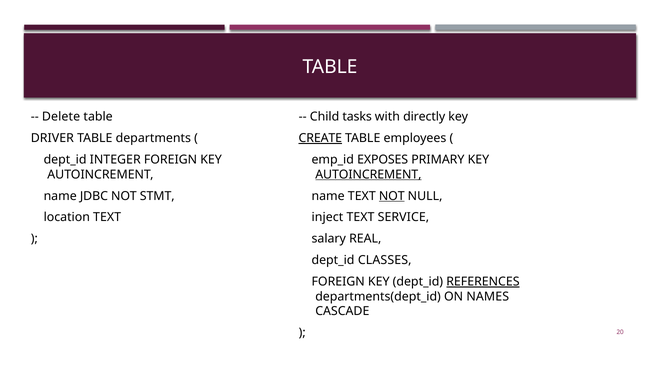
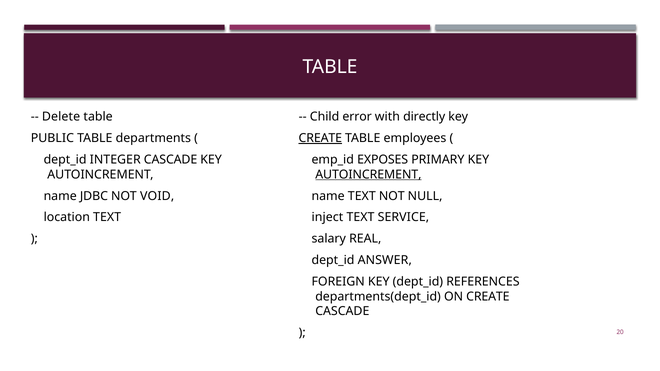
tasks: tasks -> error
DRIVER: DRIVER -> PUBLIC
INTEGER FOREIGN: FOREIGN -> CASCADE
STMT: STMT -> VOID
NOT at (392, 196) underline: present -> none
CLASSES: CLASSES -> ANSWER
REFERENCES underline: present -> none
ON NAMES: NAMES -> CREATE
